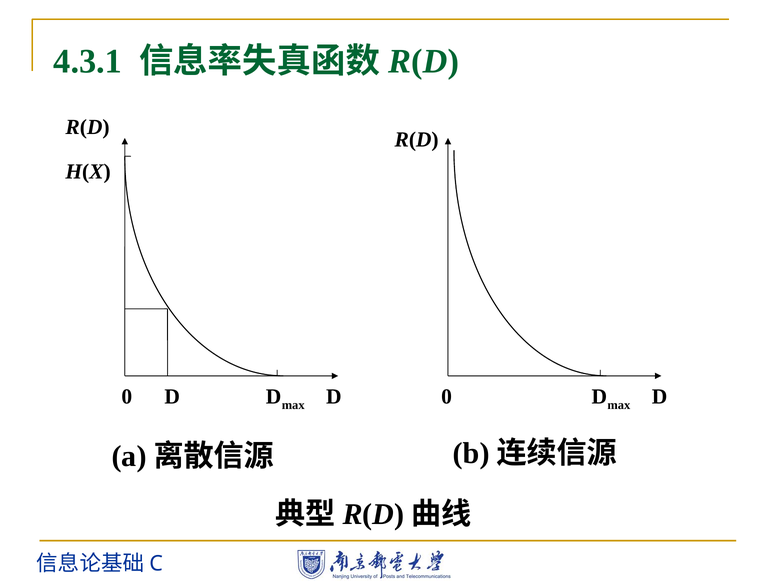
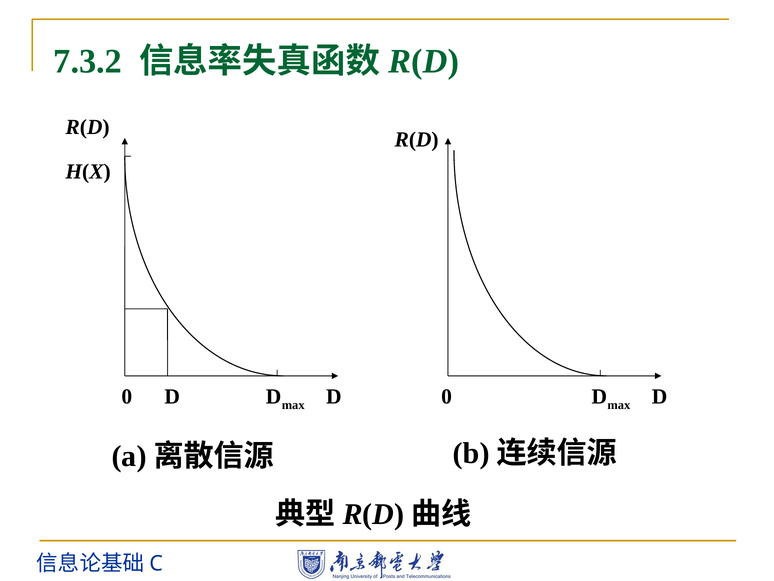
4.3.1: 4.3.1 -> 7.3.2
